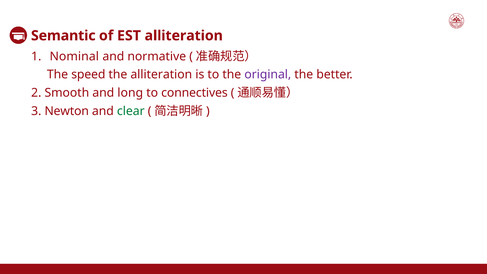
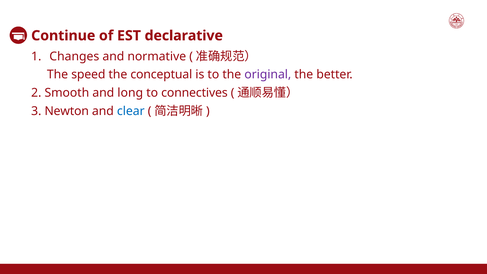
Semantic: Semantic -> Continue
EST alliteration: alliteration -> declarative
Nominal: Nominal -> Changes
the alliteration: alliteration -> conceptual
clear colour: green -> blue
